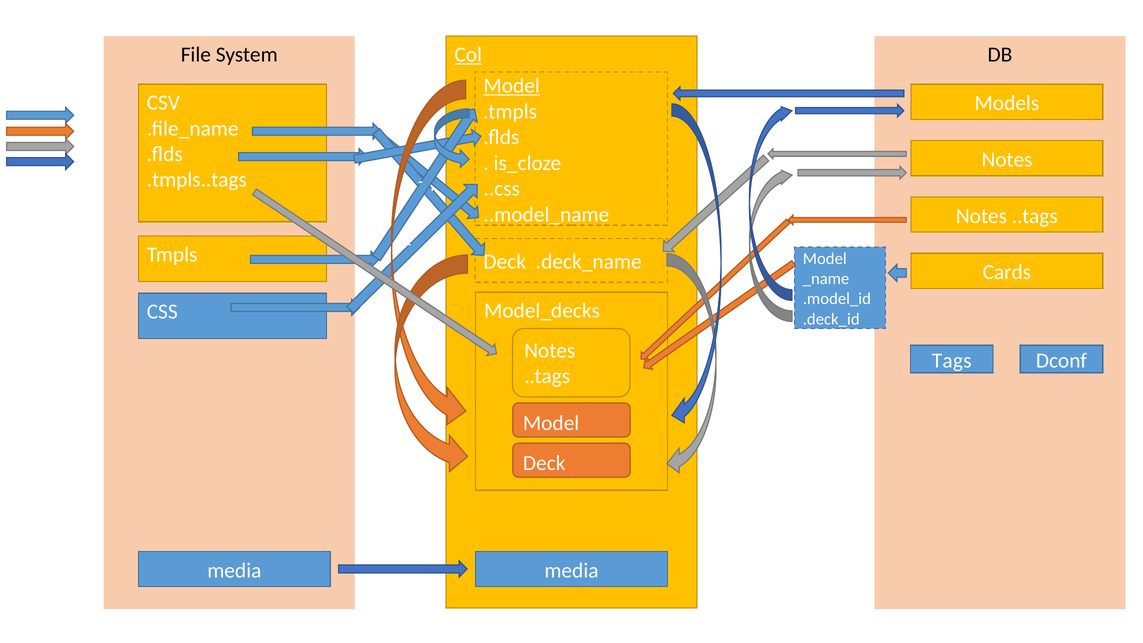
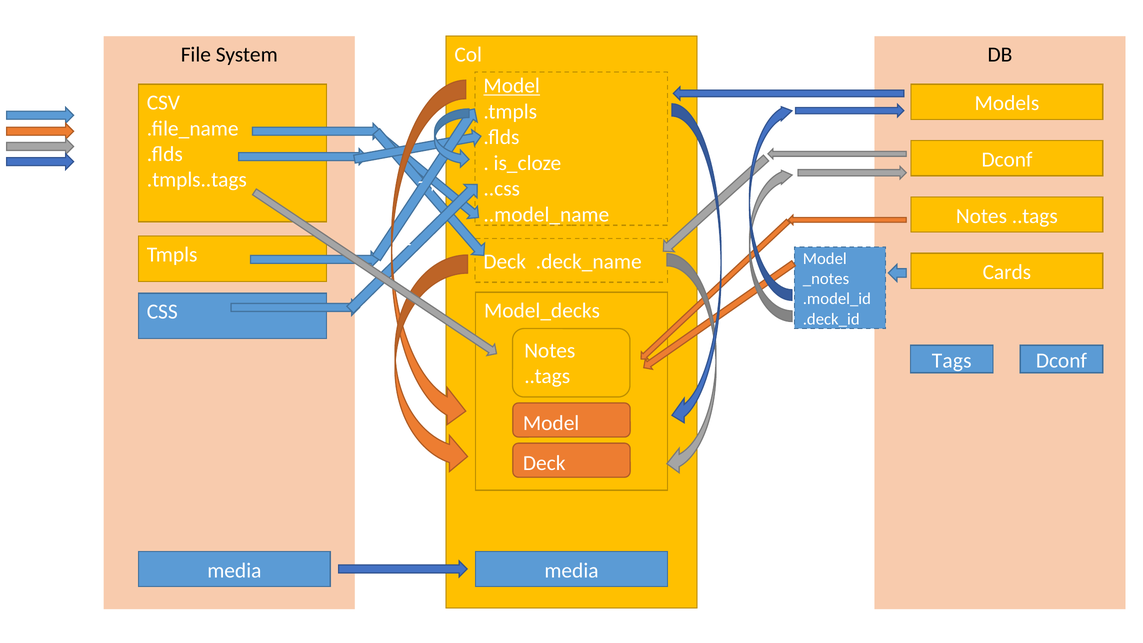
Col underline: present -> none
Notes at (1007, 160): Notes -> Dconf
_name: _name -> _notes
